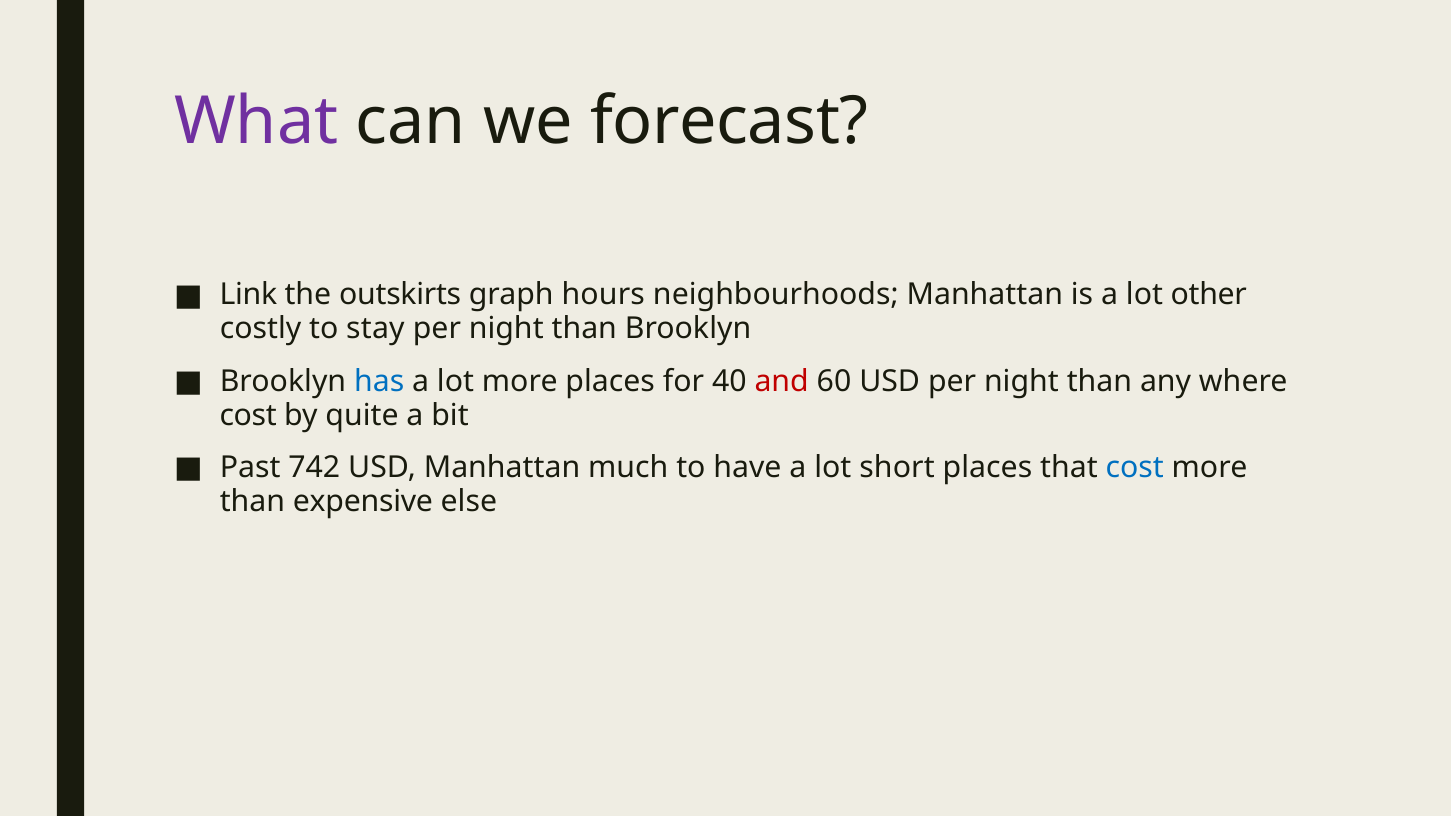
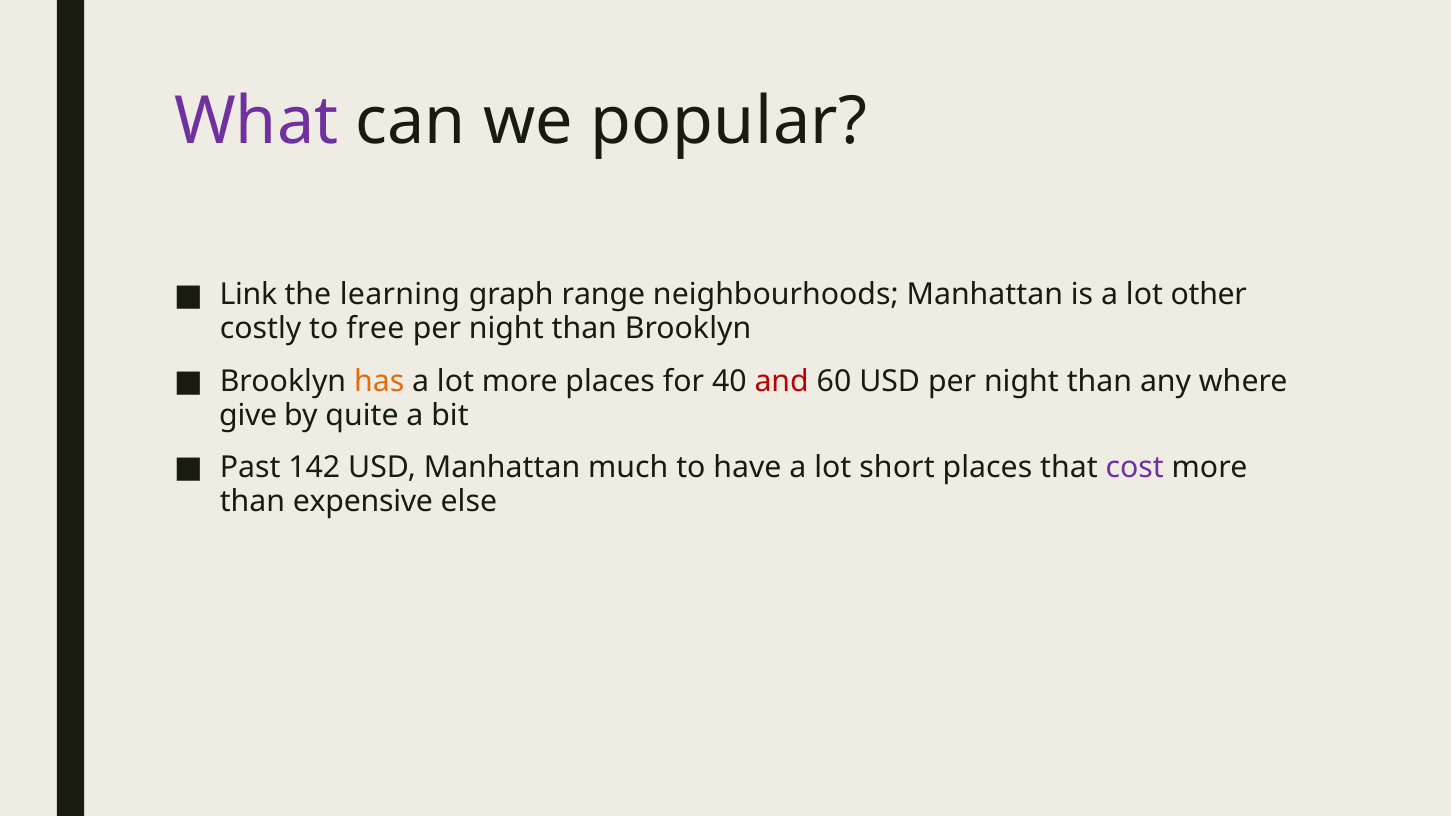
forecast: forecast -> popular
outskirts: outskirts -> learning
hours: hours -> range
stay: stay -> free
has colour: blue -> orange
cost at (248, 415): cost -> give
742: 742 -> 142
cost at (1135, 468) colour: blue -> purple
